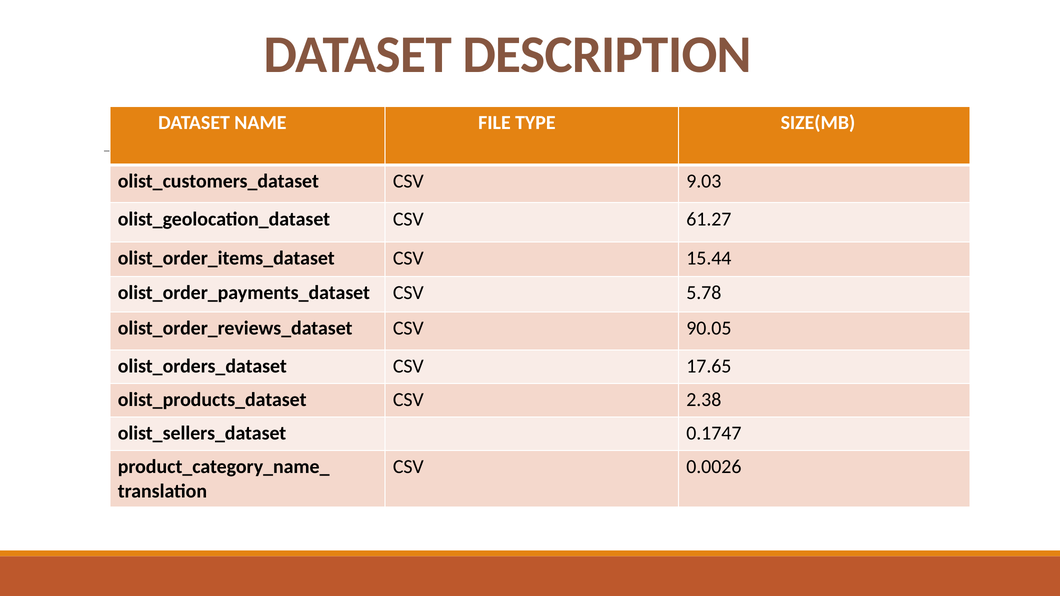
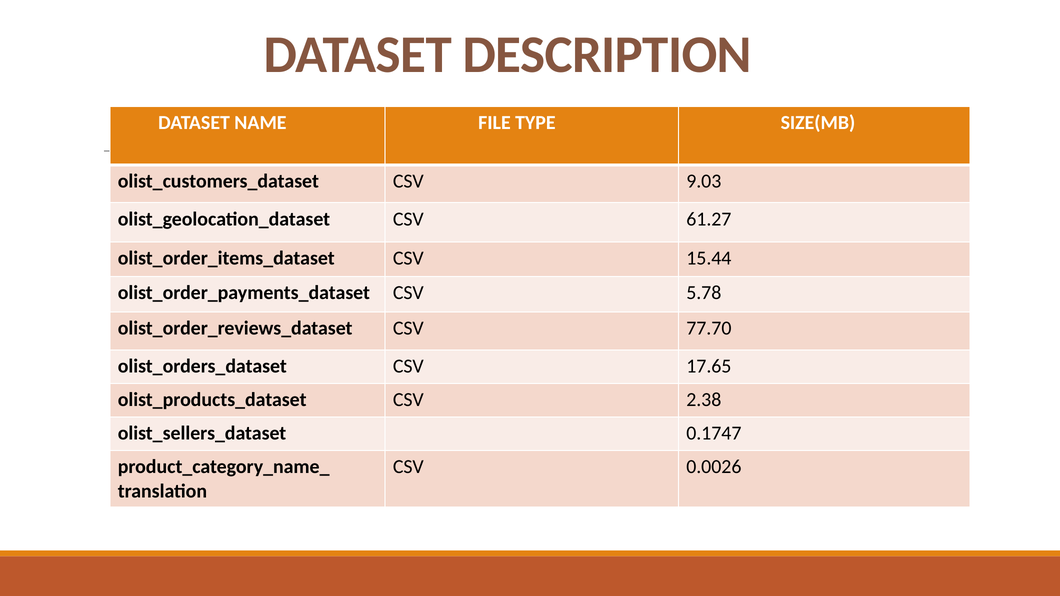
90.05: 90.05 -> 77.70
